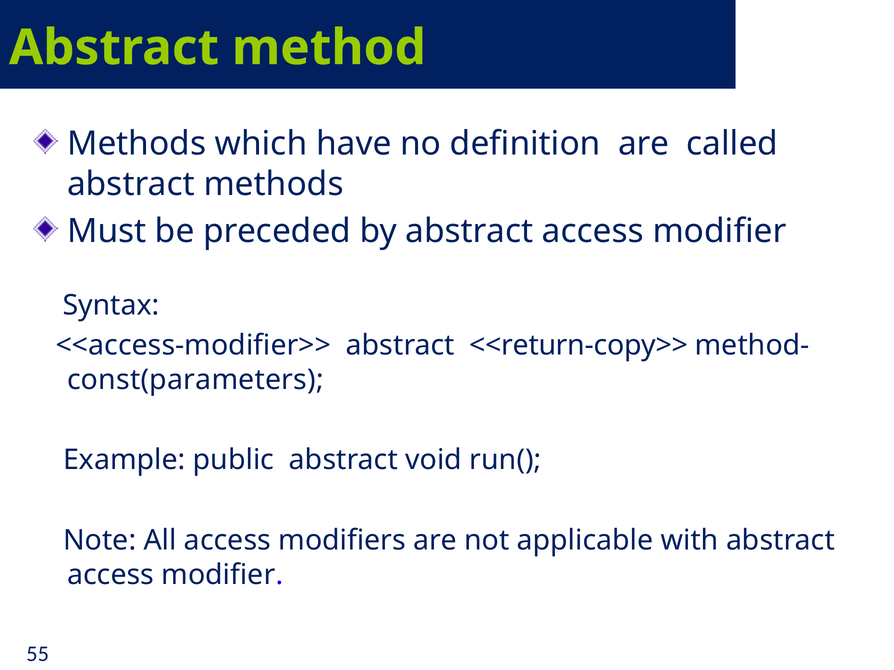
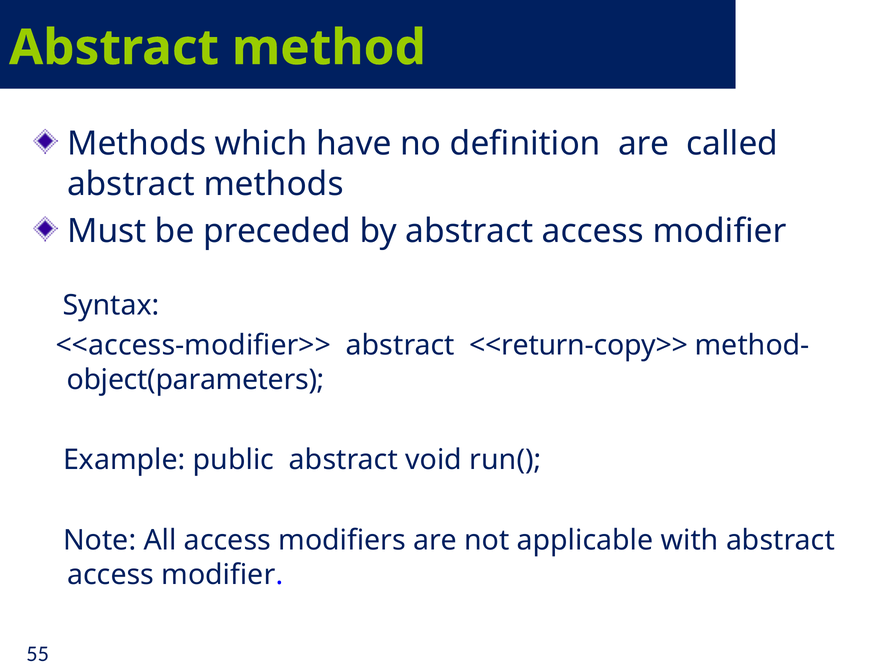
const(parameters: const(parameters -> object(parameters
